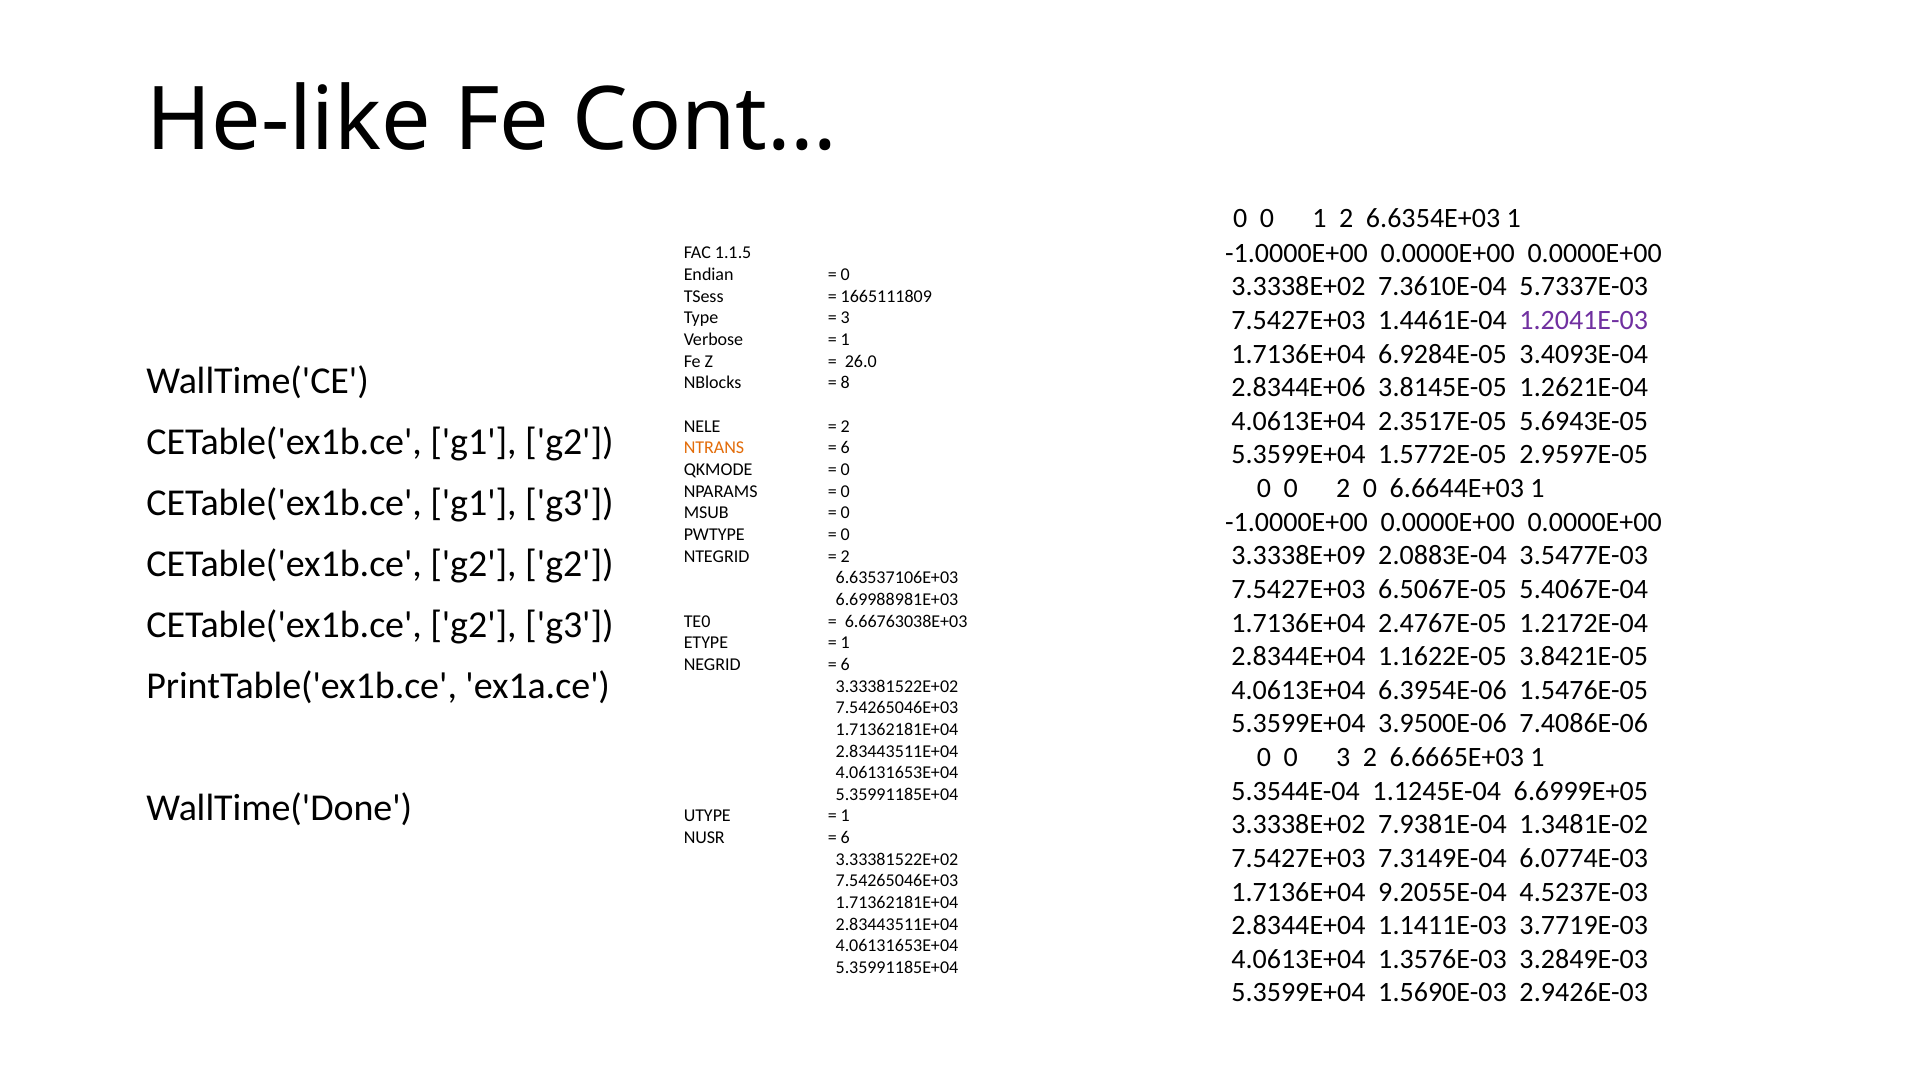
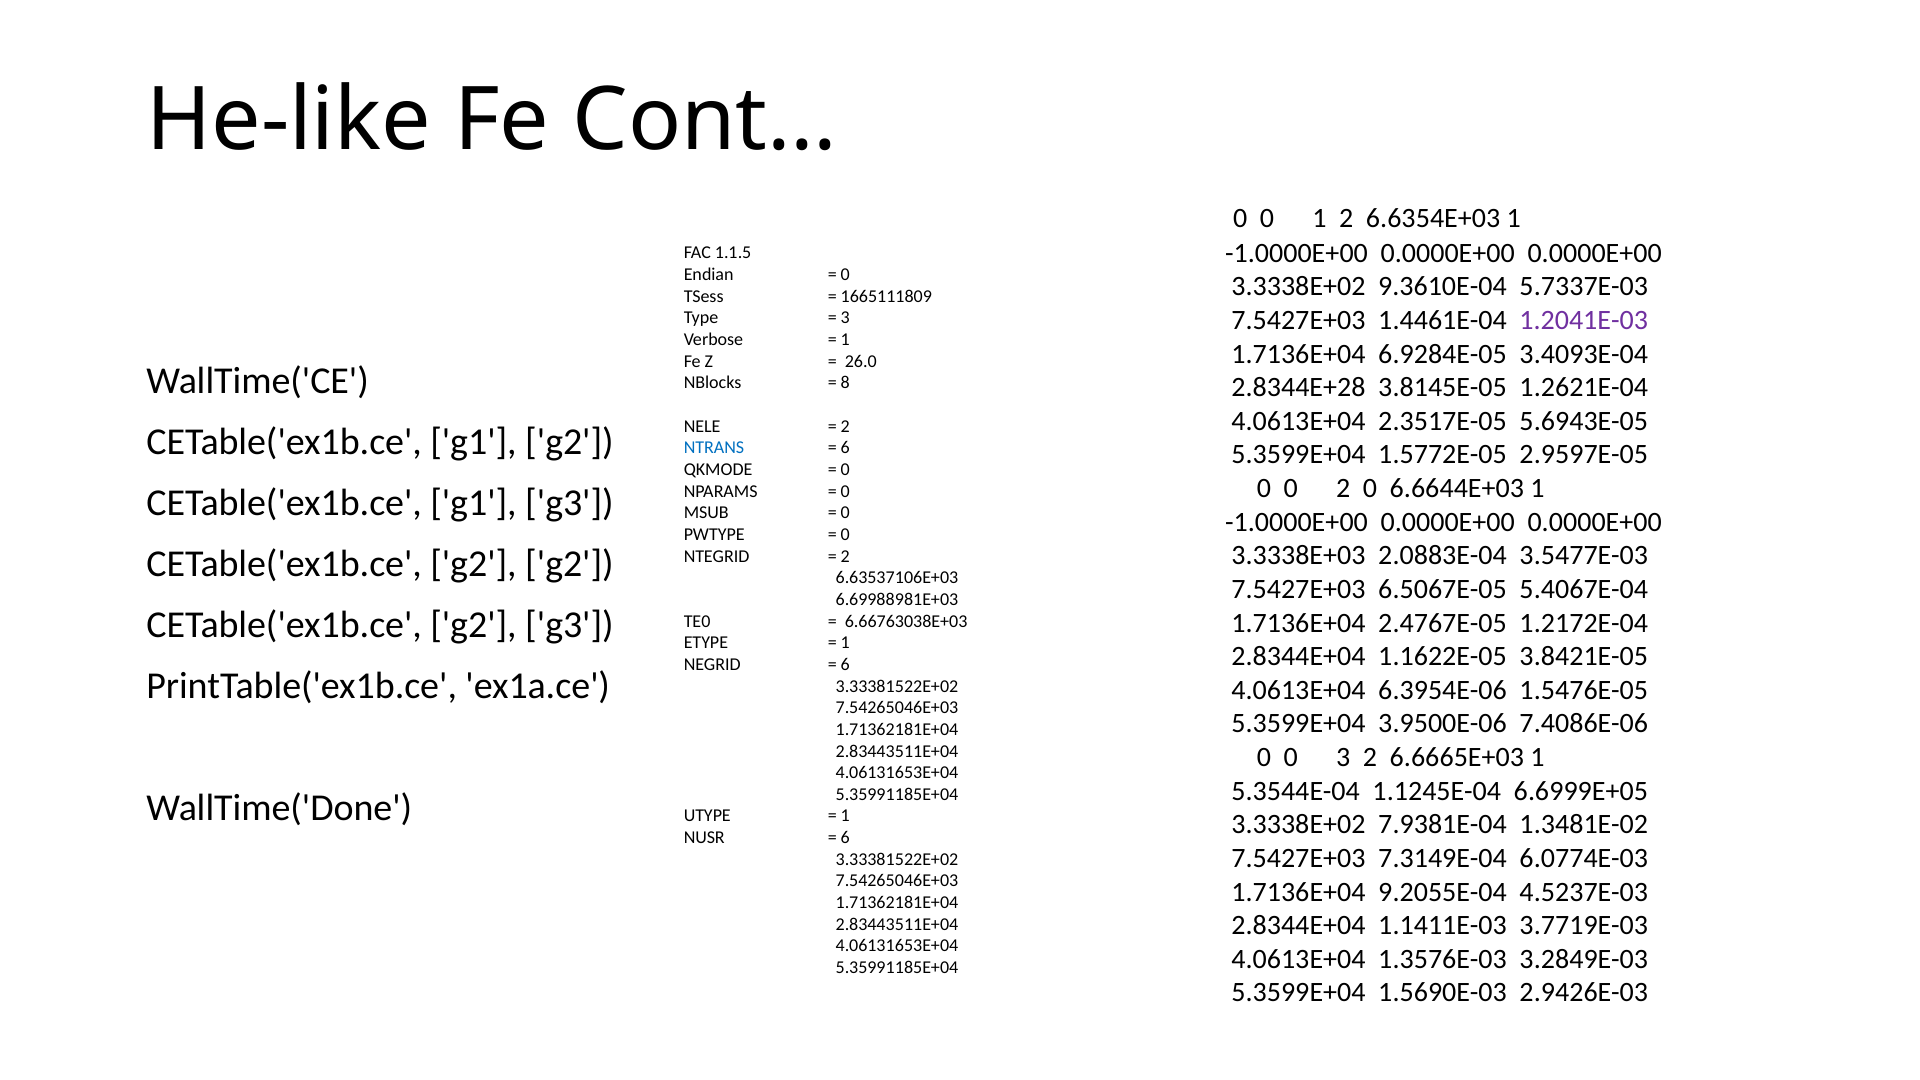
7.3610E-04: 7.3610E-04 -> 9.3610E-04
2.8344E+06: 2.8344E+06 -> 2.8344E+28
NTRANS colour: orange -> blue
3.3338E+09: 3.3338E+09 -> 3.3338E+03
